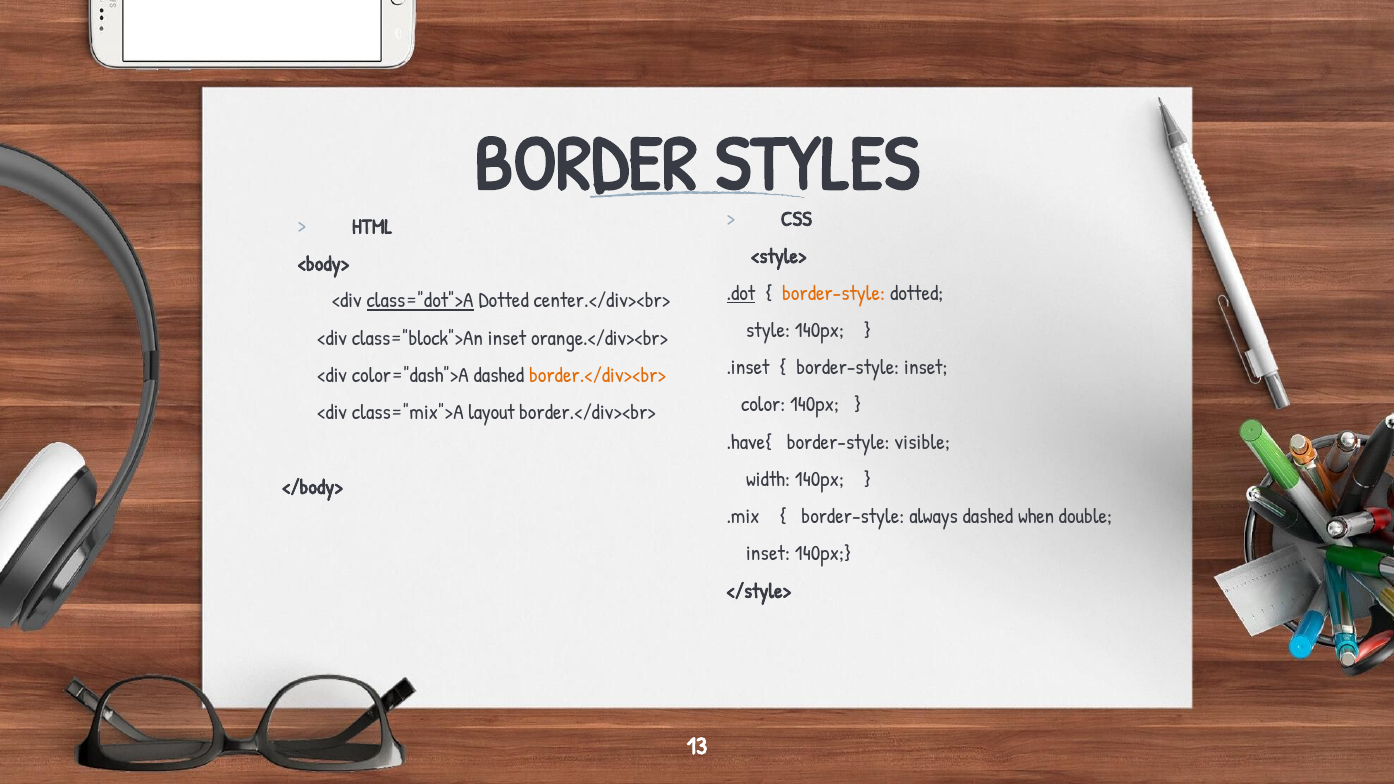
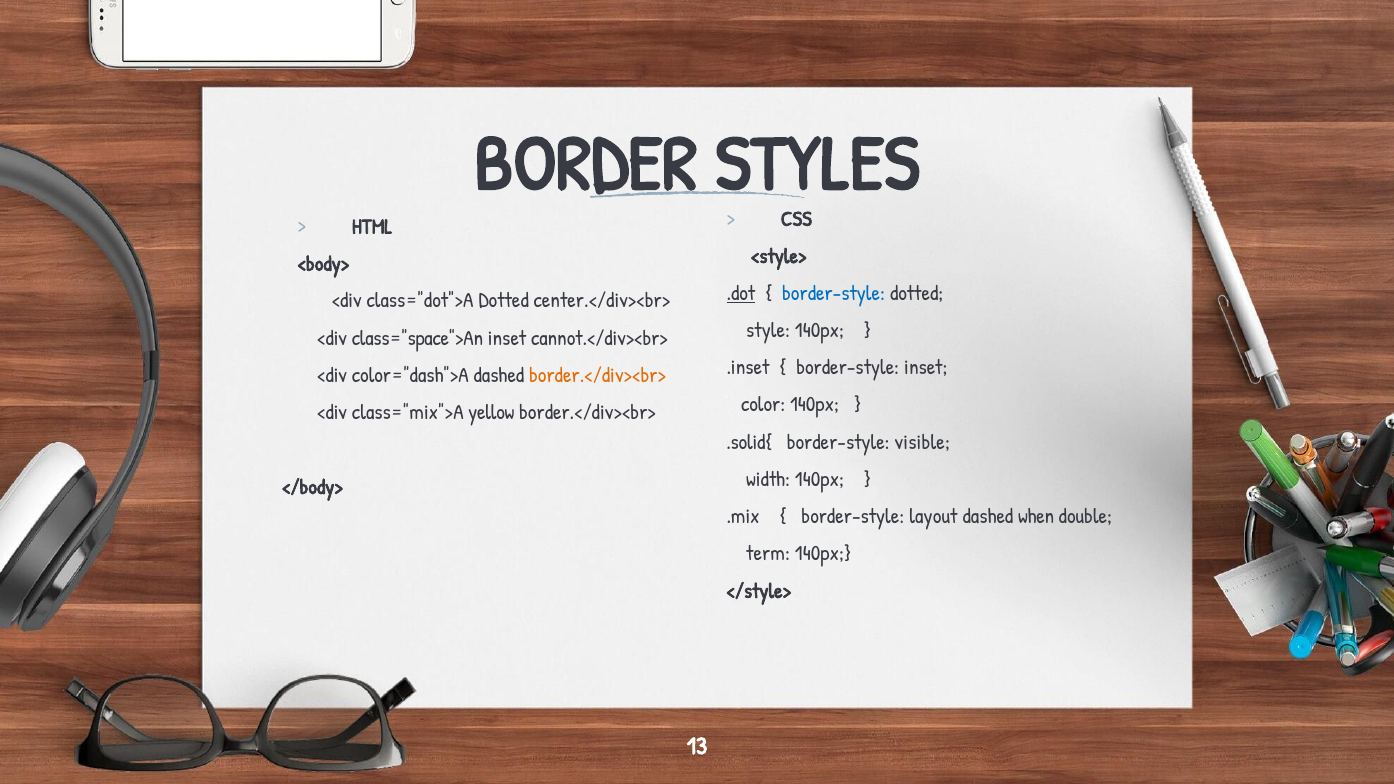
border-style at (834, 293) colour: orange -> blue
class="dot">A underline: present -> none
class="block">An: class="block">An -> class="space">An
orange.</div><br>: orange.</div><br> -> cannot.</div><br>
layout: layout -> yellow
.have{: .have{ -> .solid{
always: always -> layout
inset at (768, 554): inset -> term
